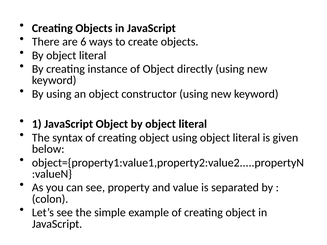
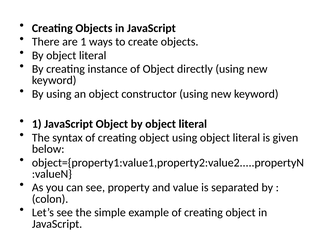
are 6: 6 -> 1
